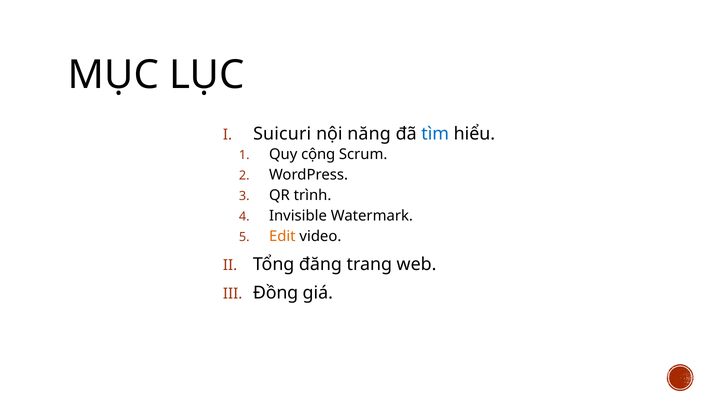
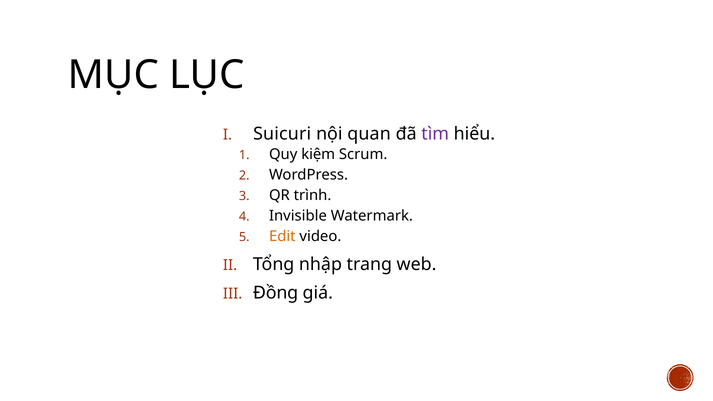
năng: năng -> quan
tìm colour: blue -> purple
cộng: cộng -> kiệm
đăng: đăng -> nhập
